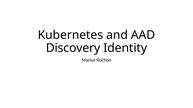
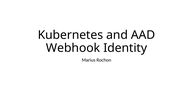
Discovery: Discovery -> Webhook
